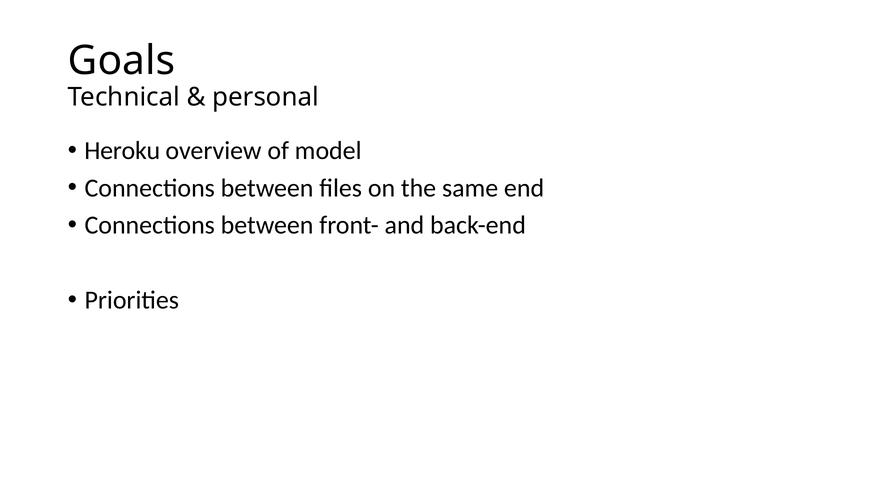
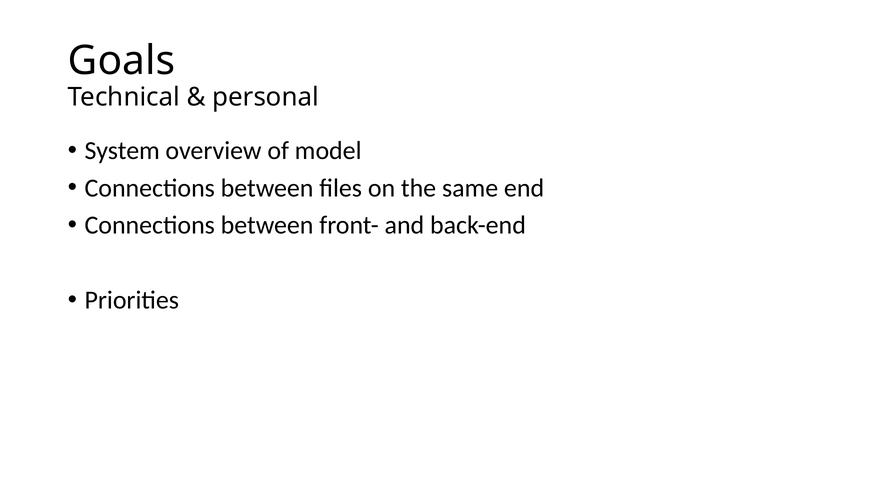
Heroku: Heroku -> System
